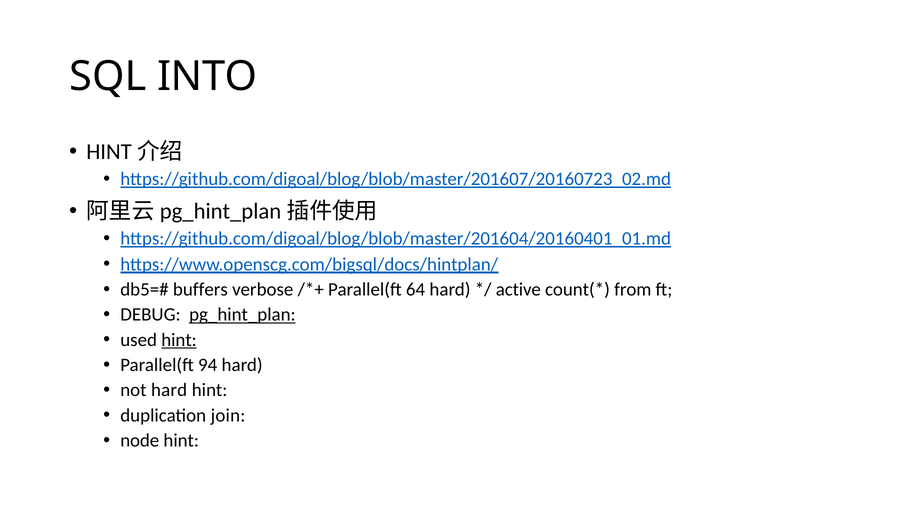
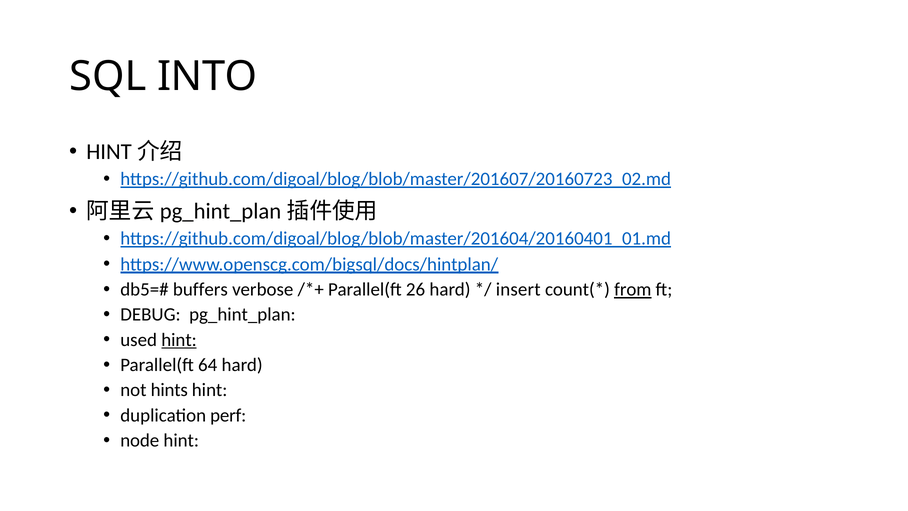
64: 64 -> 26
active: active -> insert
from underline: none -> present
pg_hint_plan underline: present -> none
94: 94 -> 64
not hard: hard -> hints
join: join -> perf
